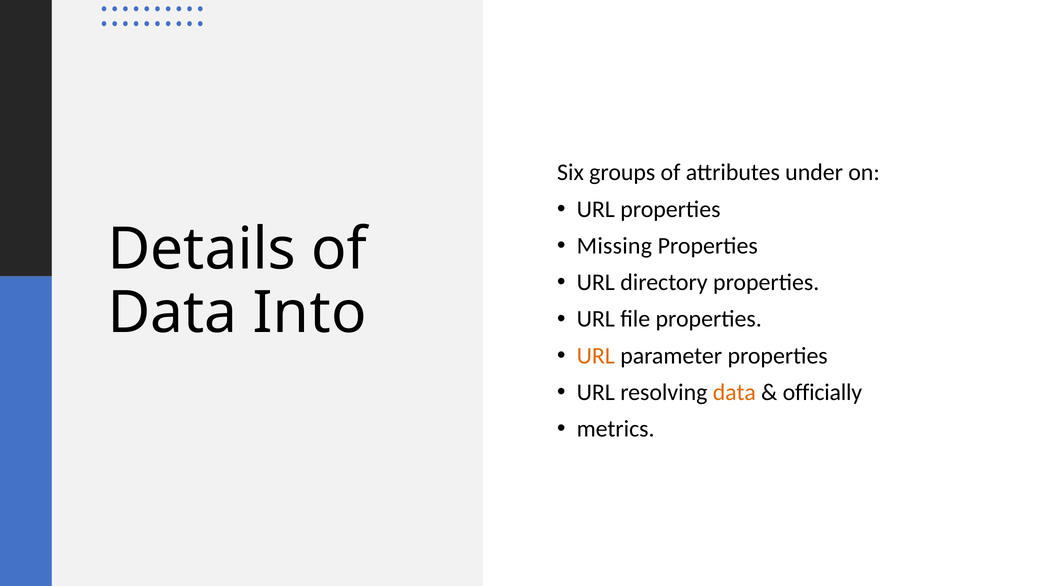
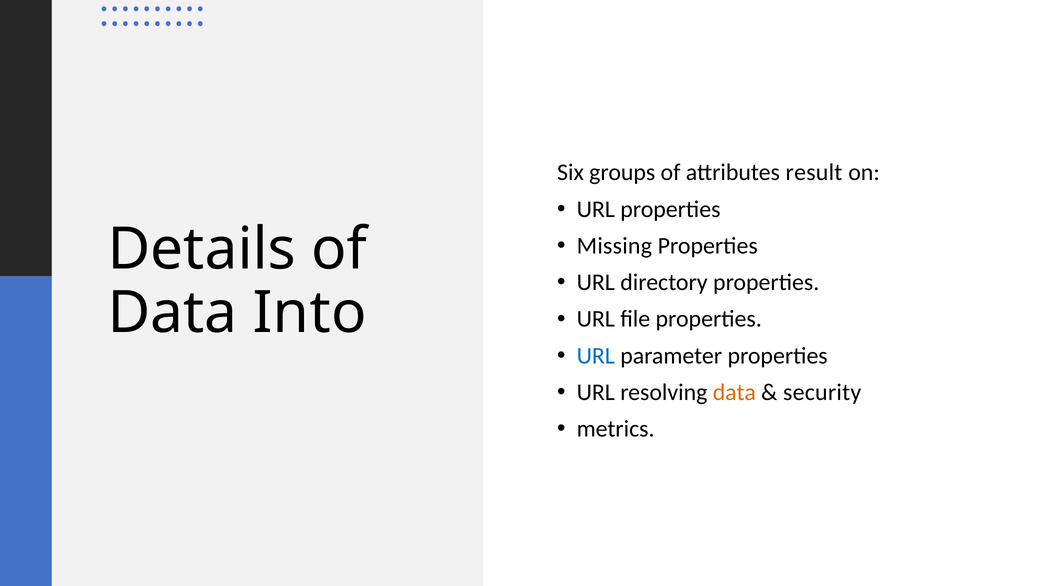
under: under -> result
URL at (596, 356) colour: orange -> blue
officially: officially -> security
